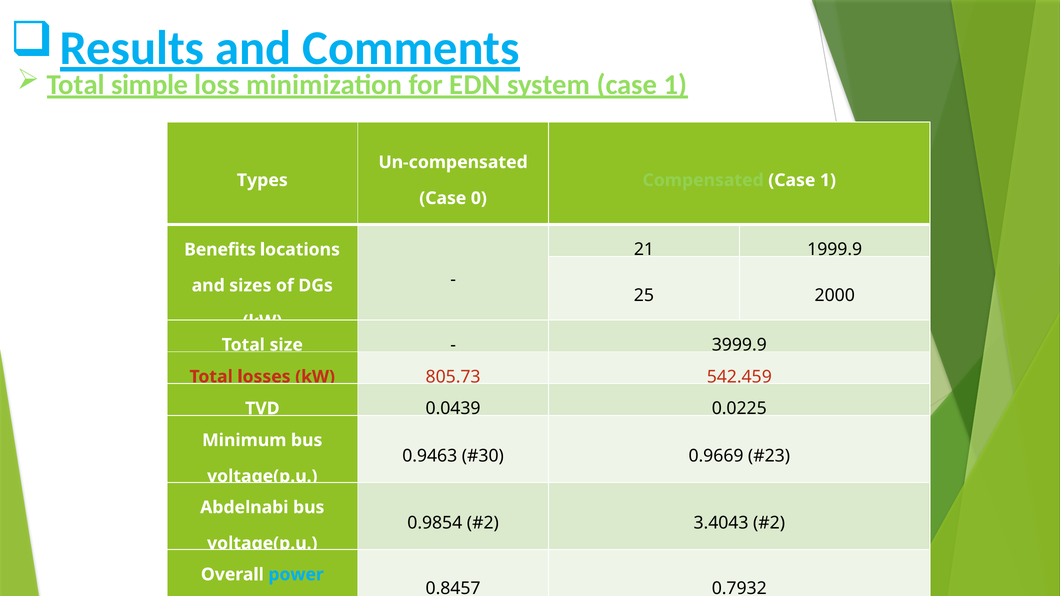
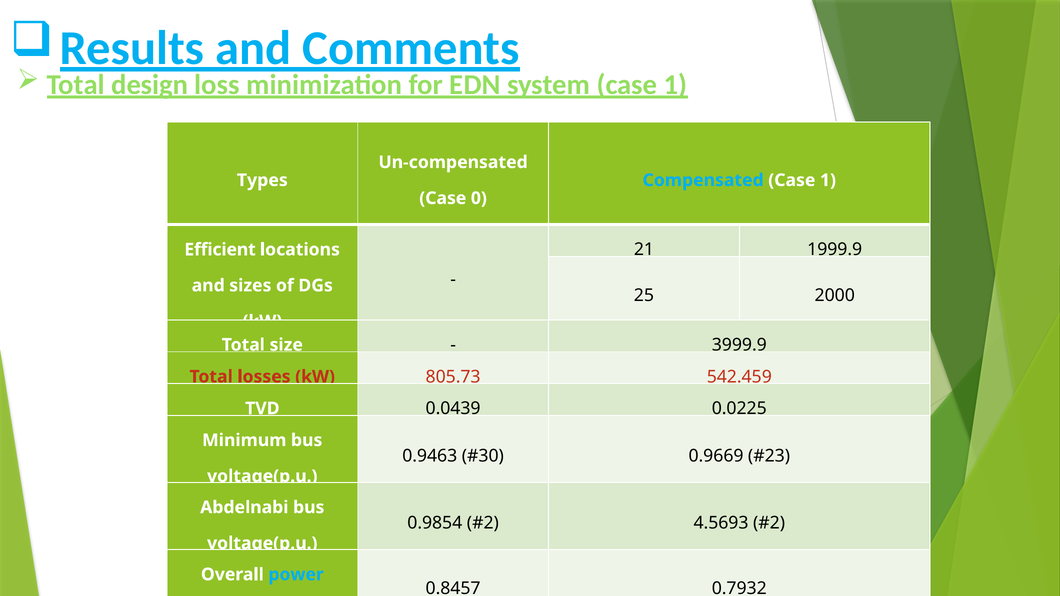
simple: simple -> design
Compensated colour: light green -> light blue
Benefits: Benefits -> Efficient
3.4043: 3.4043 -> 4.5693
